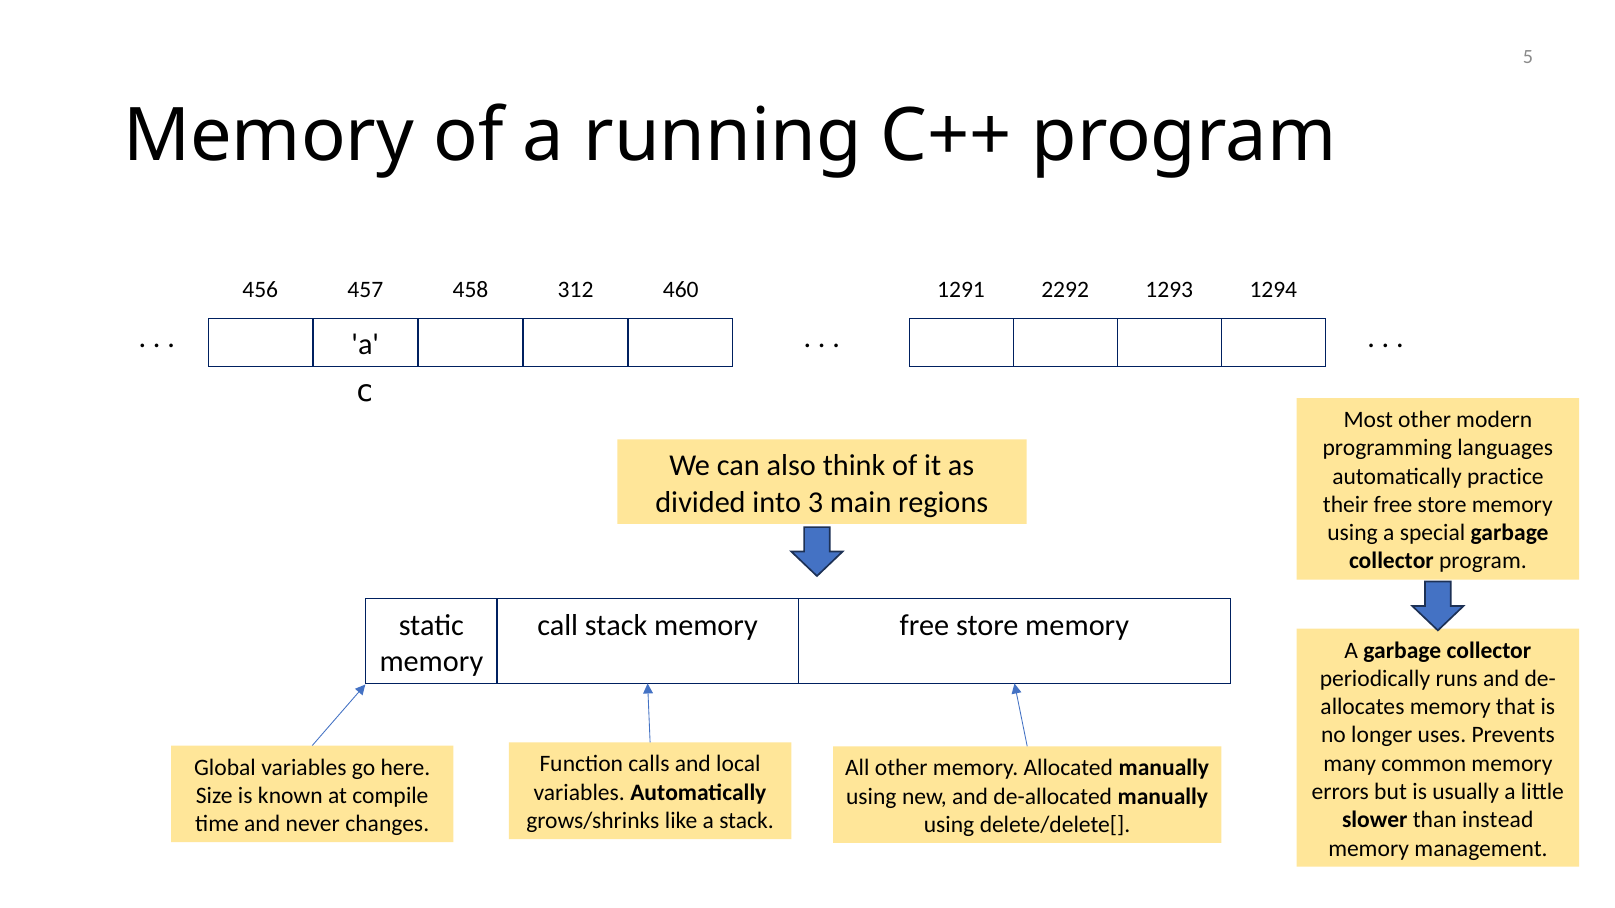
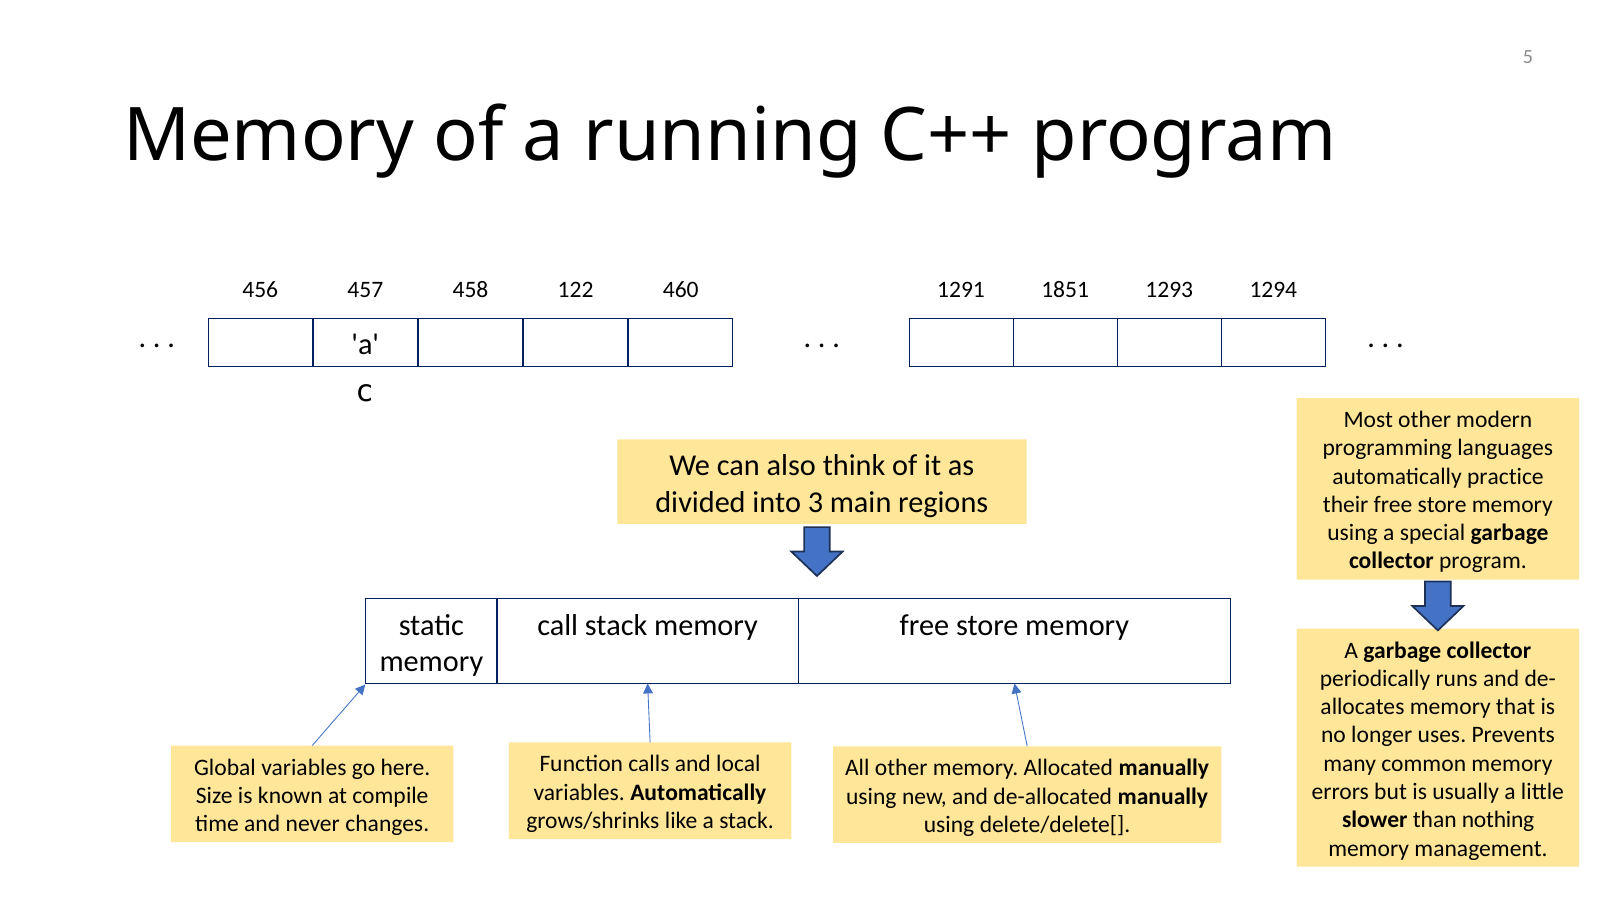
312: 312 -> 122
2292: 2292 -> 1851
instead: instead -> nothing
